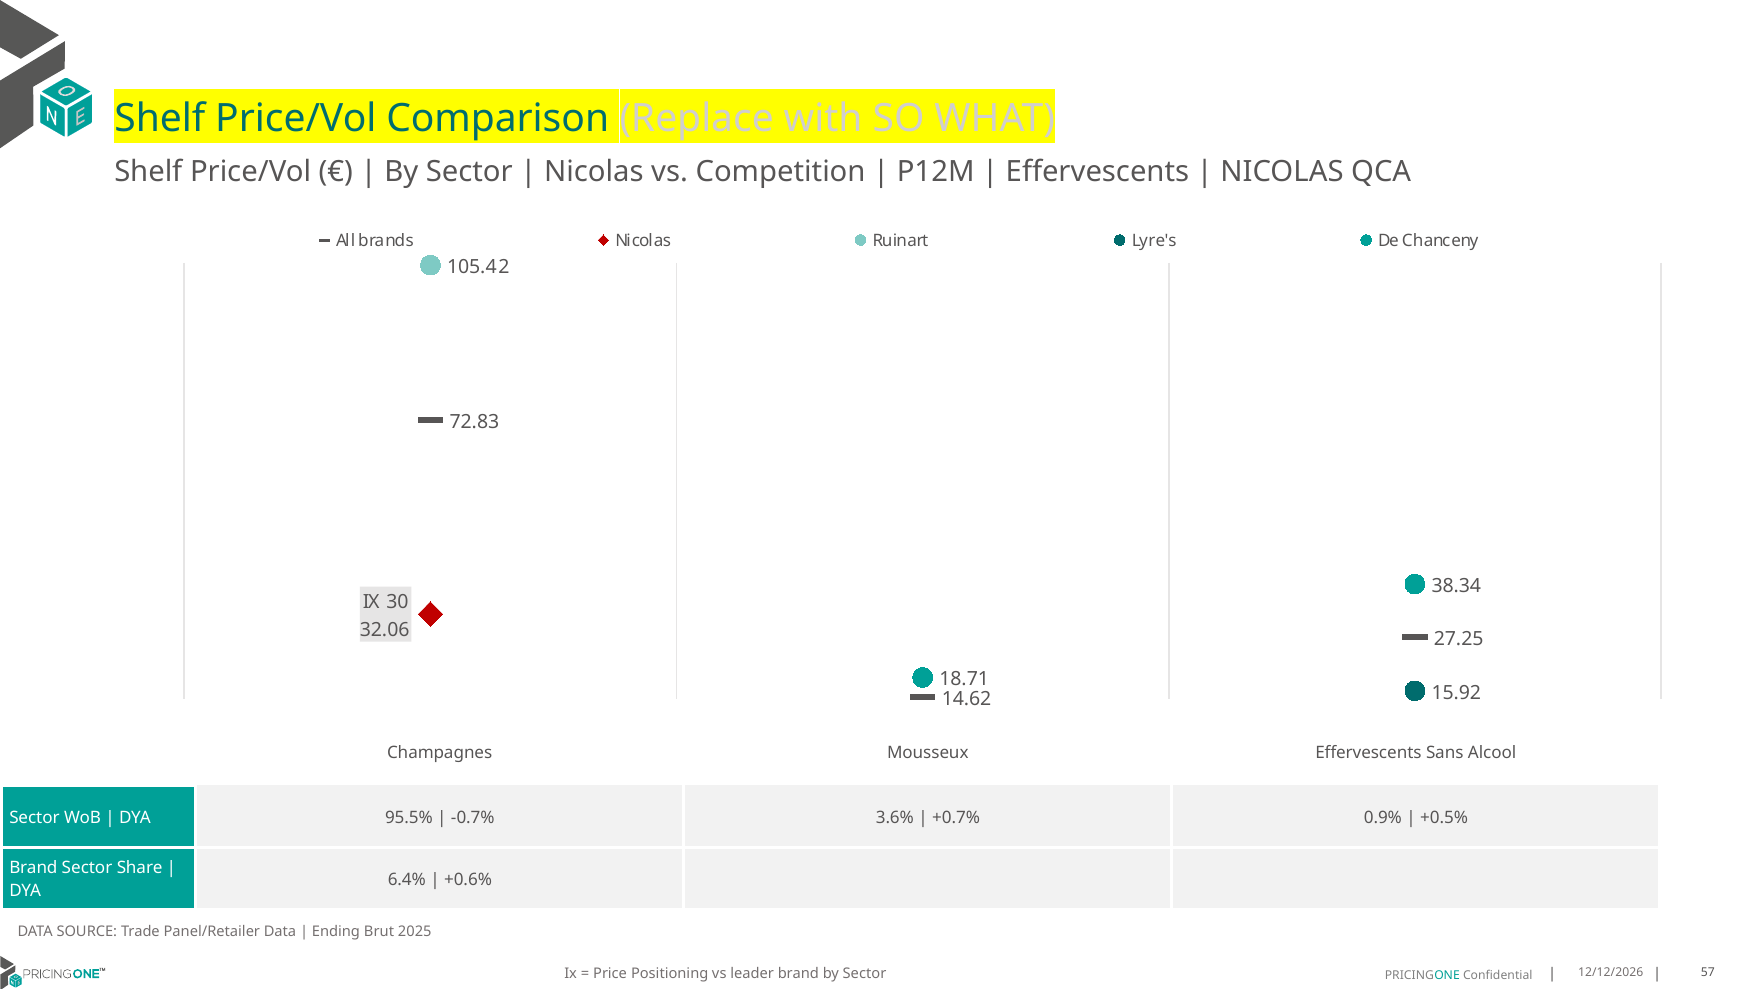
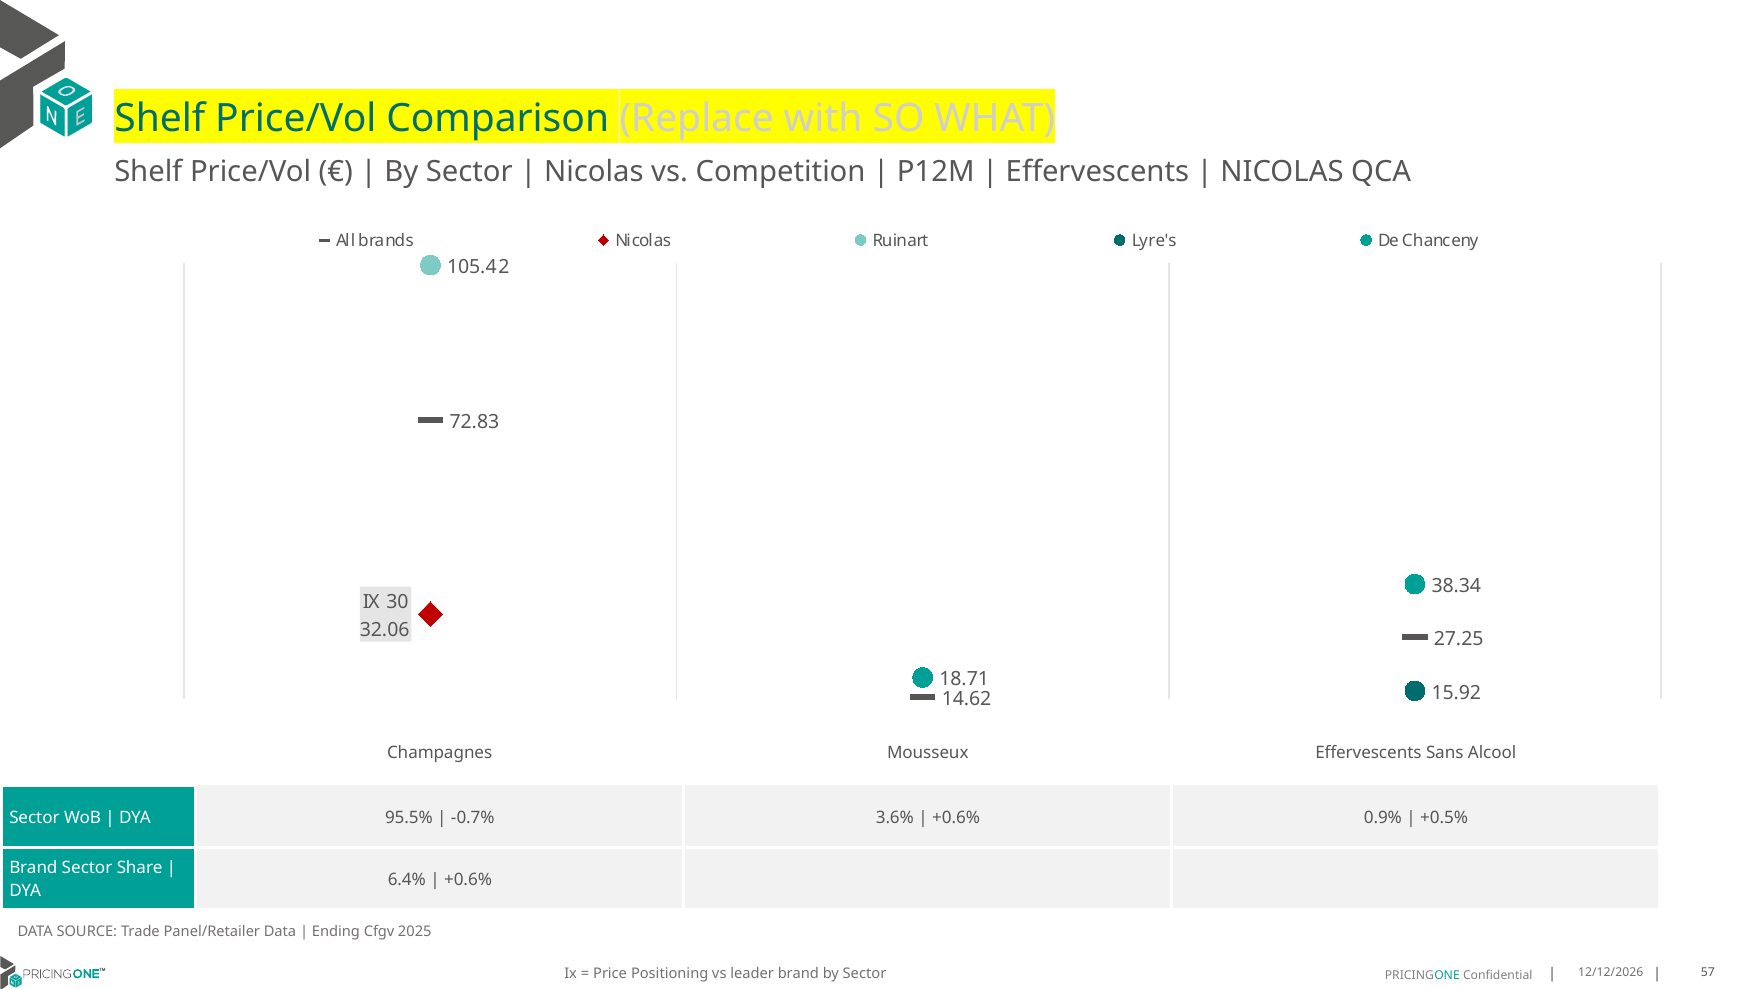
+0.7% at (956, 817): +0.7% -> +0.6%
Brut: Brut -> Cfgv
